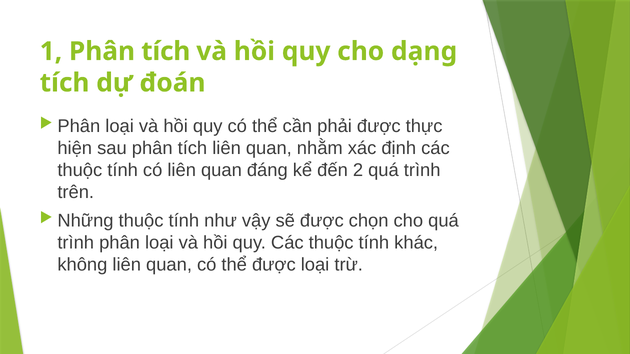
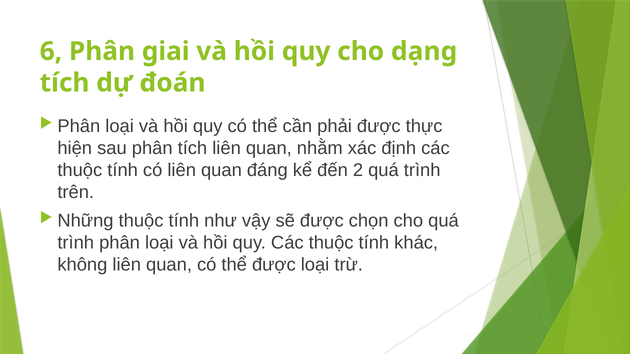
1: 1 -> 6
tích at (166, 51): tích -> giai
